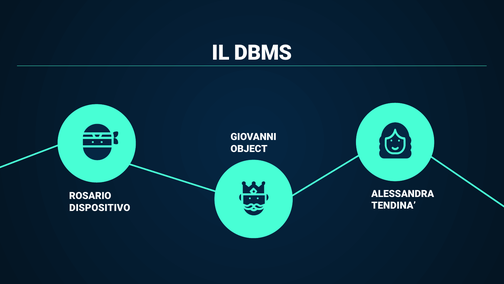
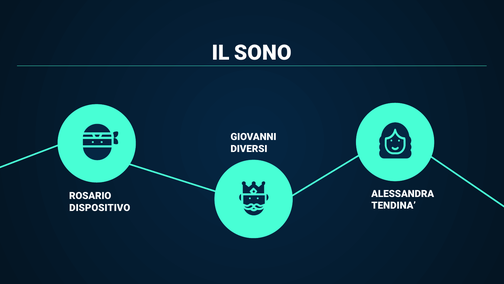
DBMS: DBMS -> SONO
OBJECT: OBJECT -> DIVERSI
